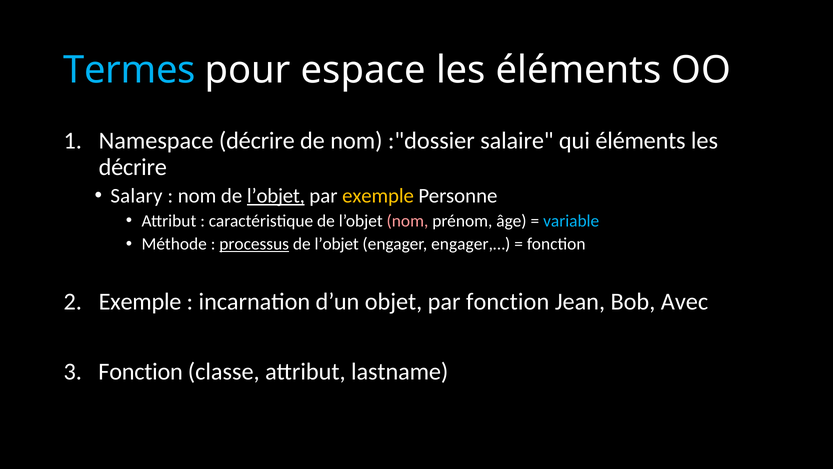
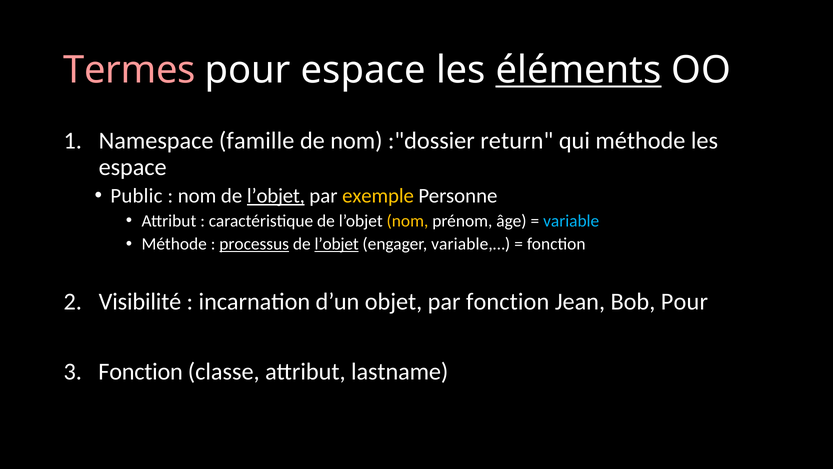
Termes colour: light blue -> pink
éléments at (579, 70) underline: none -> present
Namespace décrire: décrire -> famille
salaire: salaire -> return
qui éléments: éléments -> méthode
décrire at (133, 167): décrire -> espace
Salary: Salary -> Public
nom at (407, 221) colour: pink -> yellow
l’objet at (337, 244) underline: none -> present
engager,…: engager,… -> variable,…
Exemple at (140, 302): Exemple -> Visibilité
Bob Avec: Avec -> Pour
